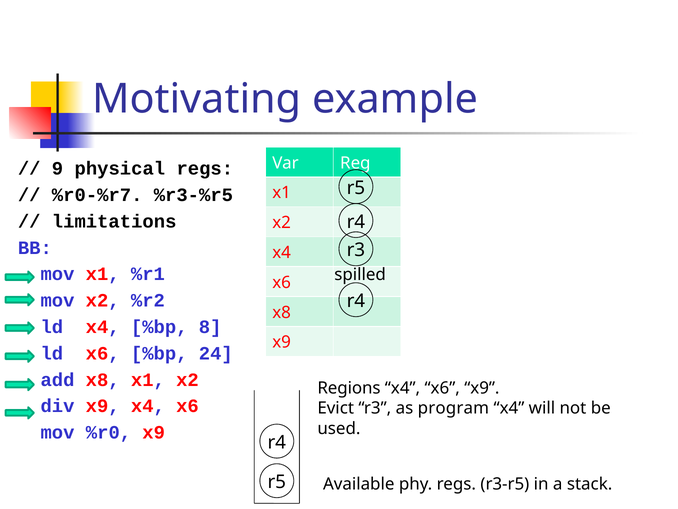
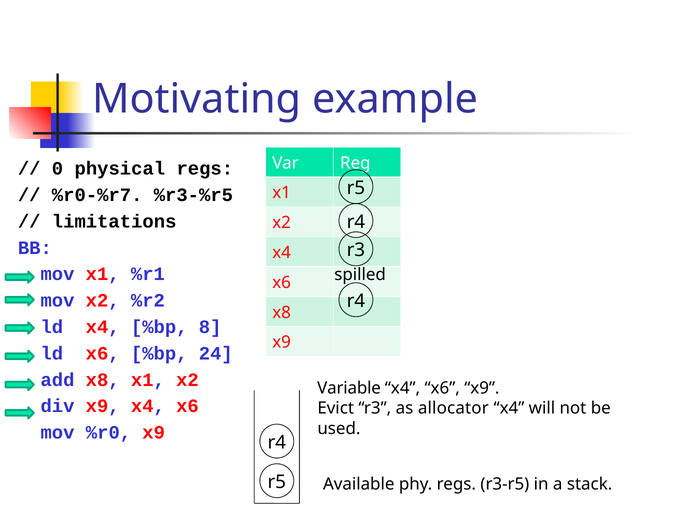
9: 9 -> 0
Regions: Regions -> Variable
program: program -> allocator
